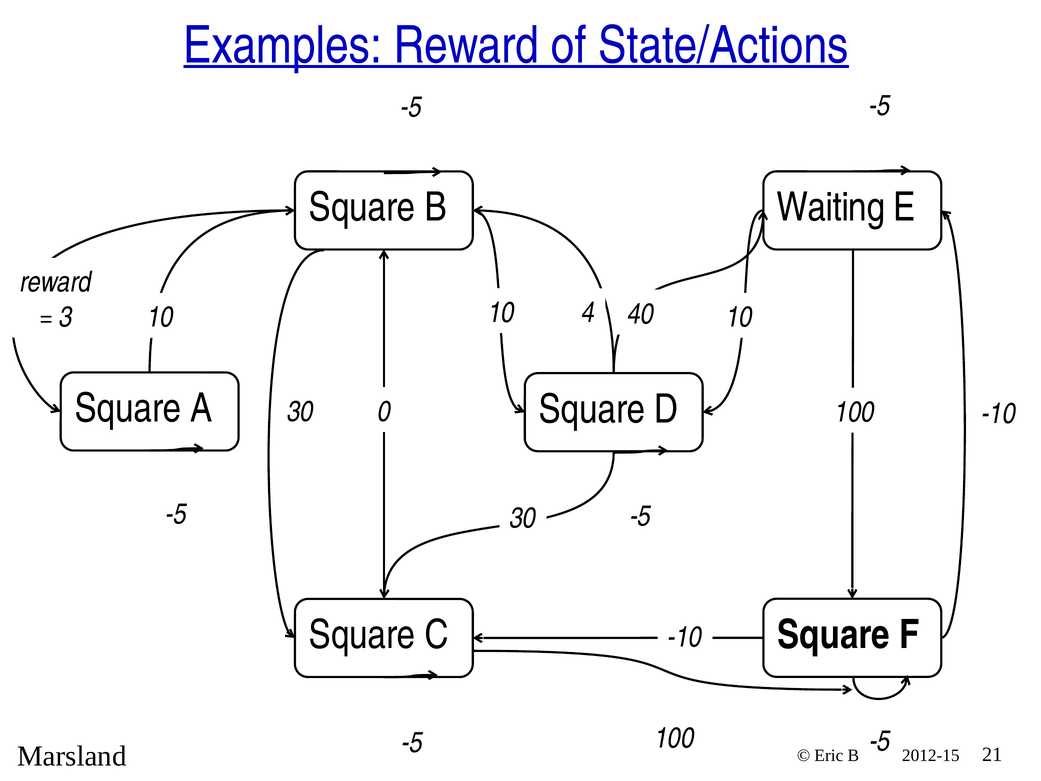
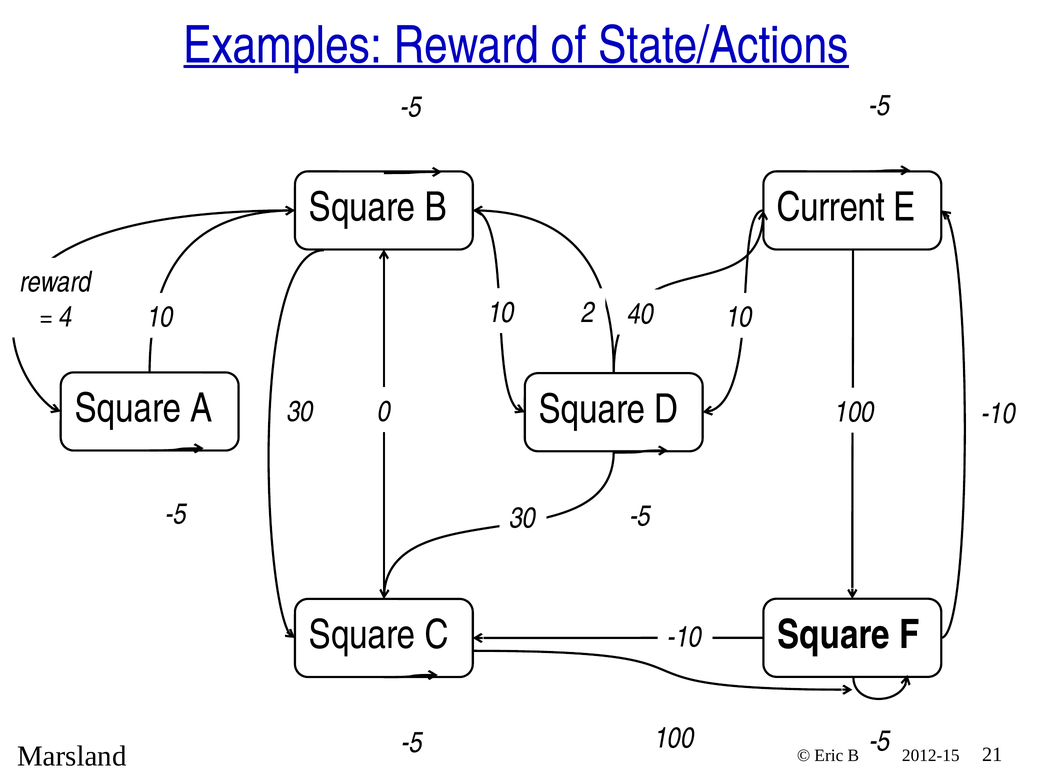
Waiting: Waiting -> Current
4: 4 -> 2
3: 3 -> 4
